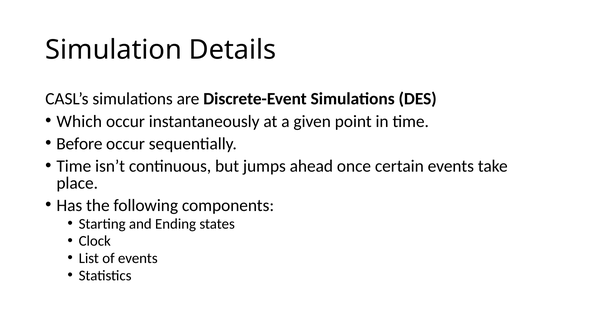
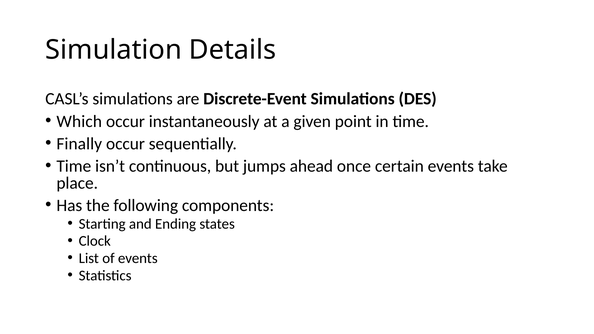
Before: Before -> Finally
